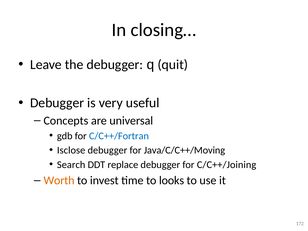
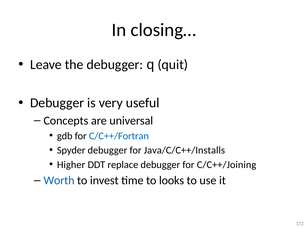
Isclose: Isclose -> Spyder
Java/C/C++/Moving: Java/C/C++/Moving -> Java/C/C++/Installs
Search: Search -> Higher
Worth colour: orange -> blue
